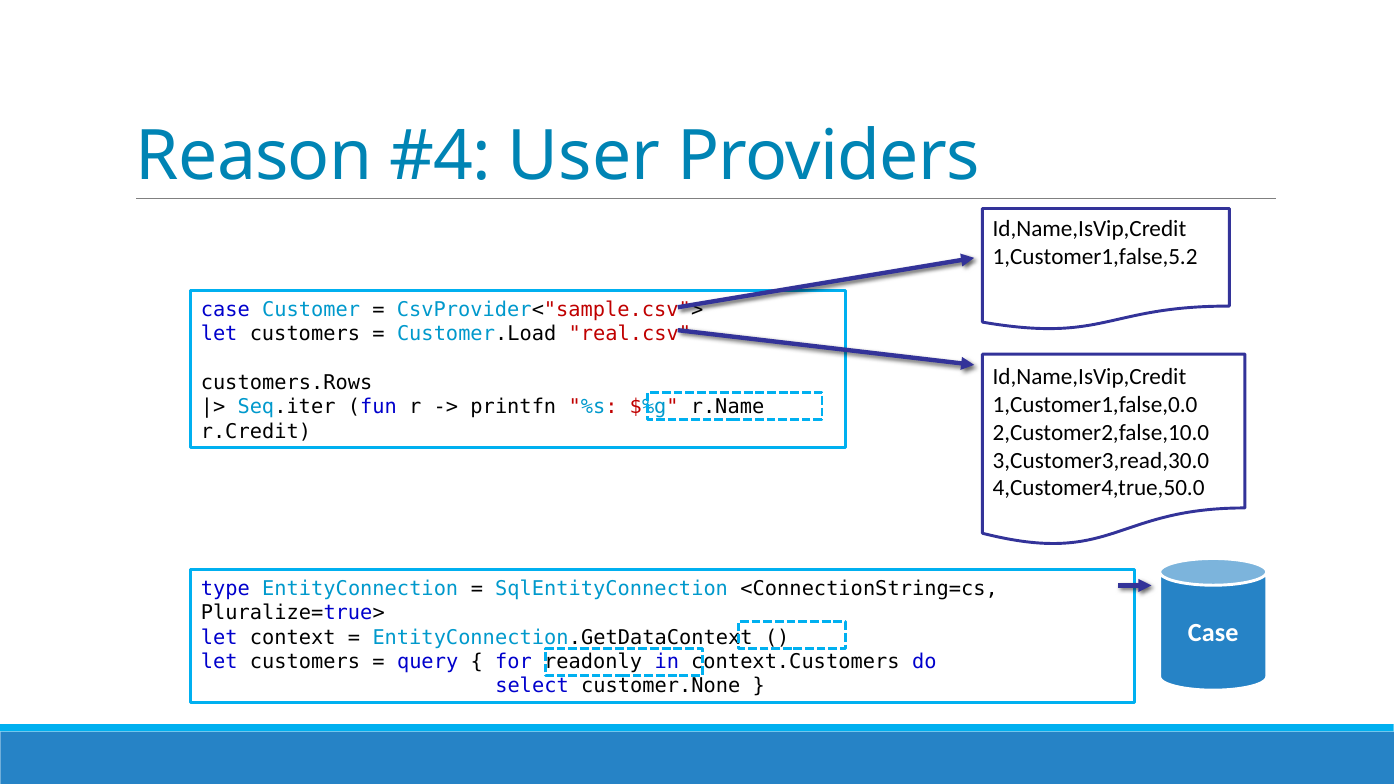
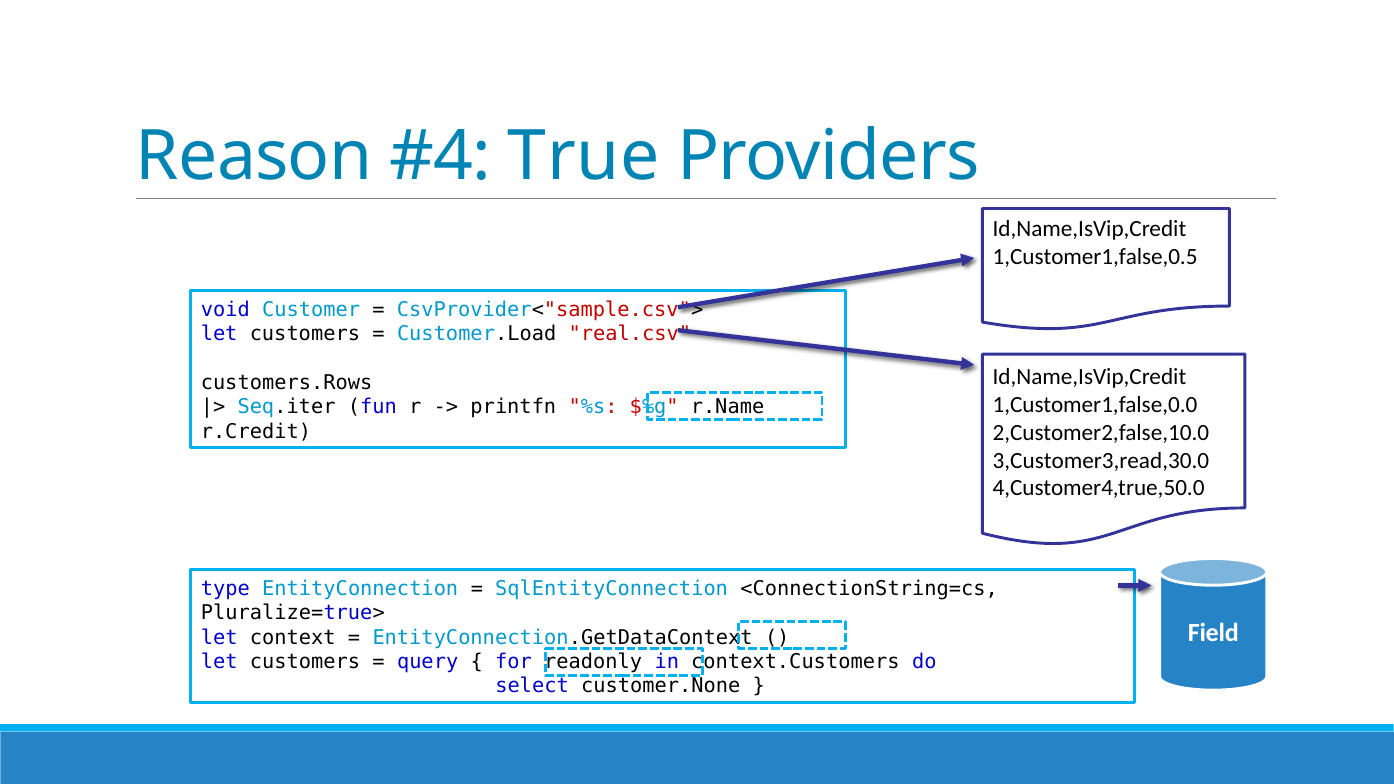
User: User -> True
1,Customer1,false,5.2: 1,Customer1,false,5.2 -> 1,Customer1,false,0.5
case at (225, 310): case -> void
Case at (1213, 633): Case -> Field
